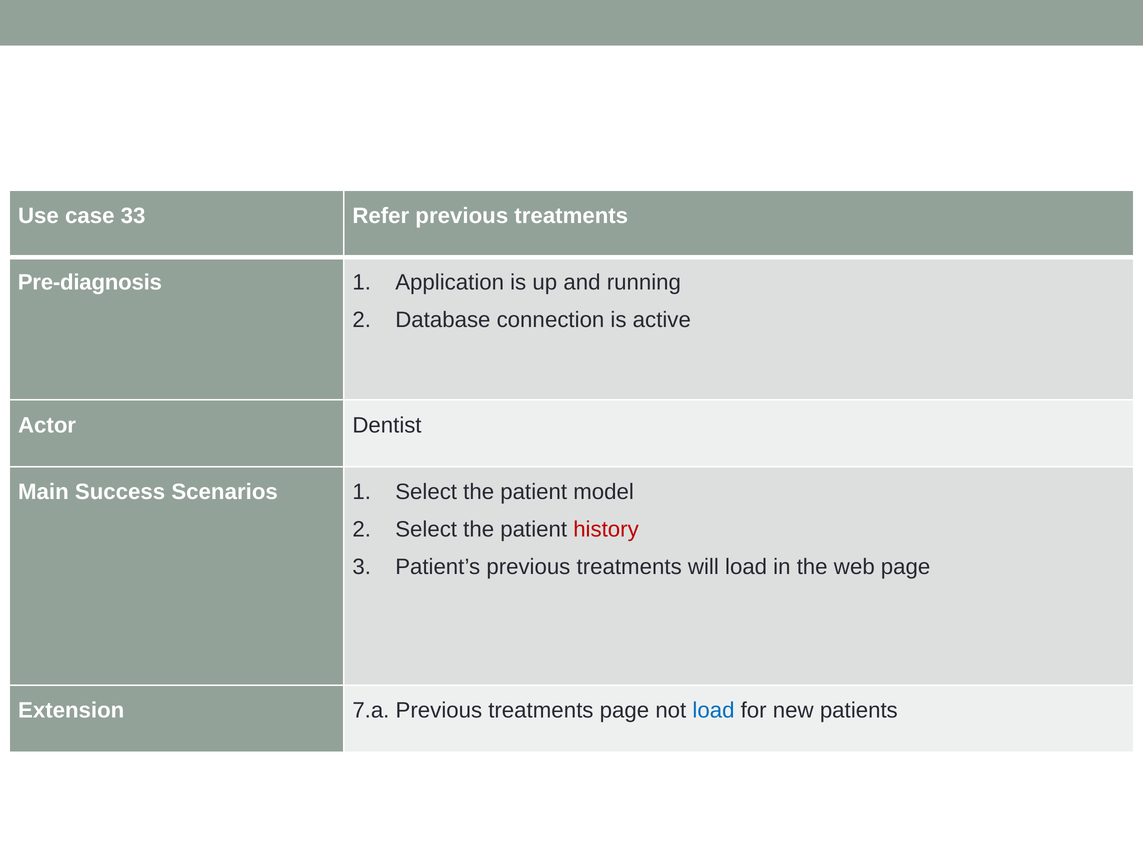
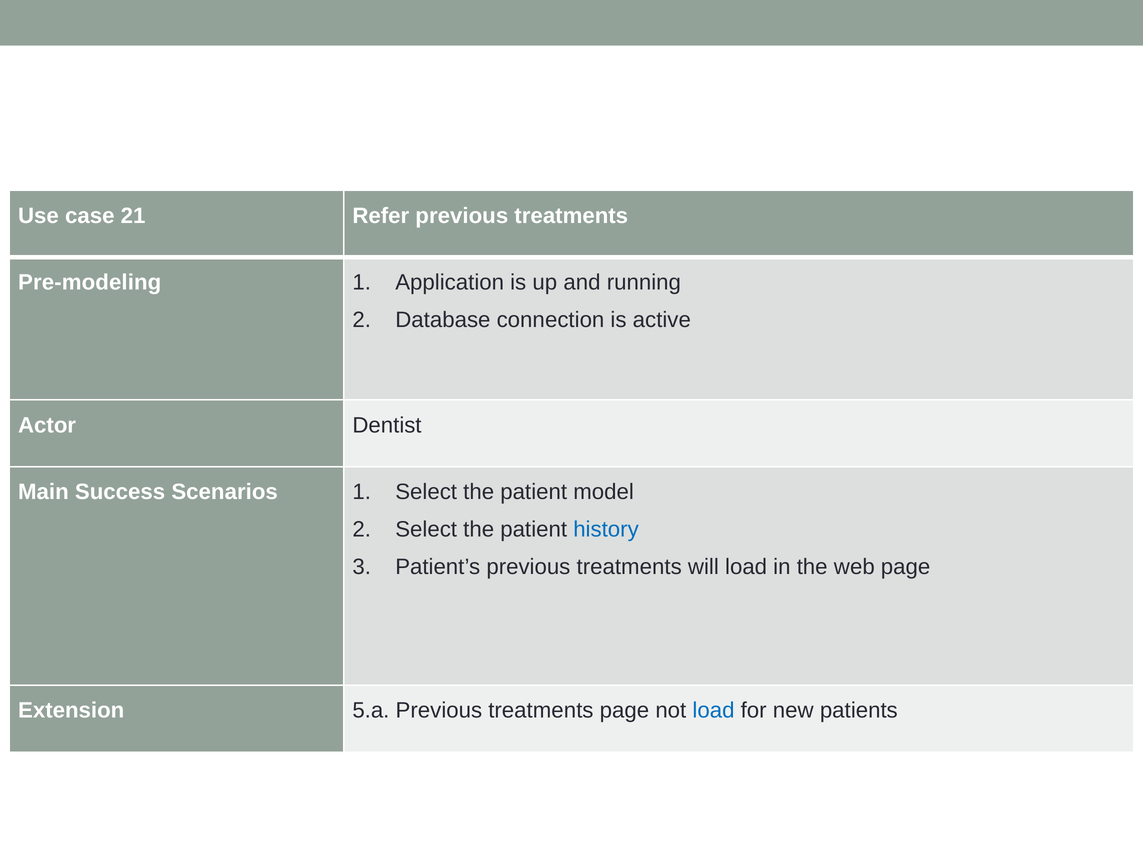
33: 33 -> 21
Pre-diagnosis: Pre-diagnosis -> Pre-modeling
history colour: red -> blue
7.a: 7.a -> 5.a
